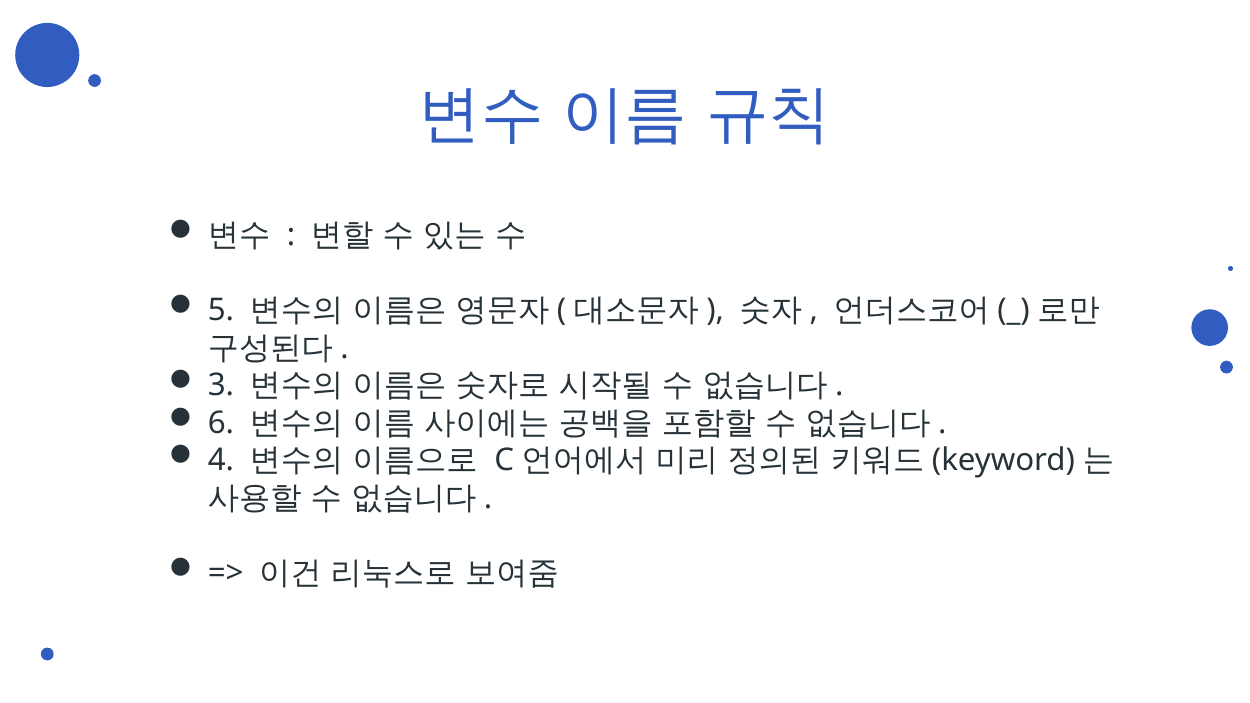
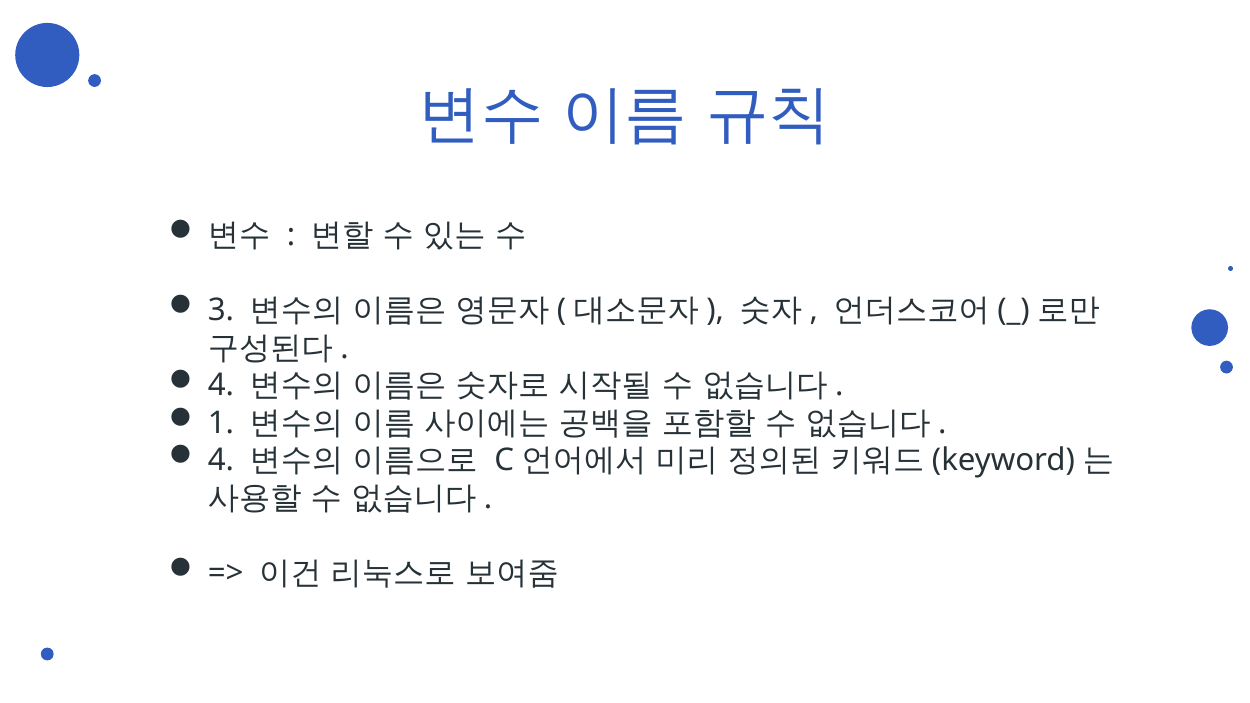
5: 5 -> 3
3 at (221, 386): 3 -> 4
6: 6 -> 1
